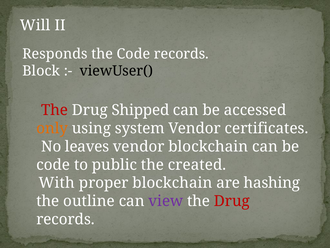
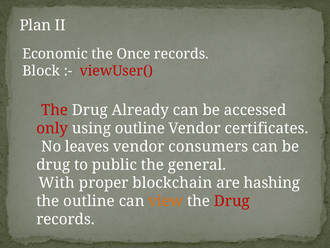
Will: Will -> Plan
Responds: Responds -> Economic
the Code: Code -> Once
viewUser( colour: black -> red
Shipped: Shipped -> Already
only colour: orange -> red
using system: system -> outline
vendor blockchain: blockchain -> consumers
code at (53, 164): code -> drug
created: created -> general
view colour: purple -> orange
